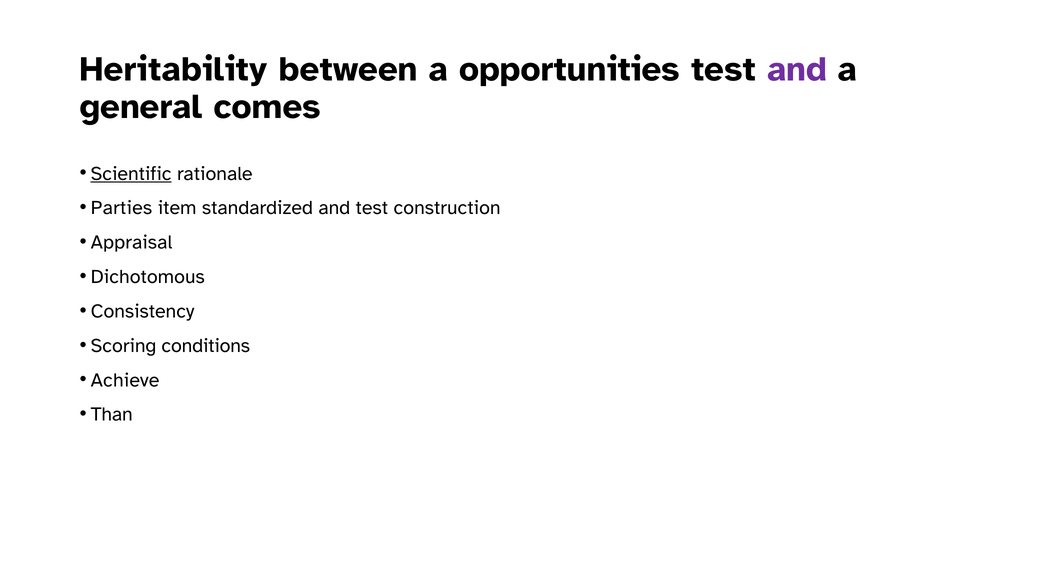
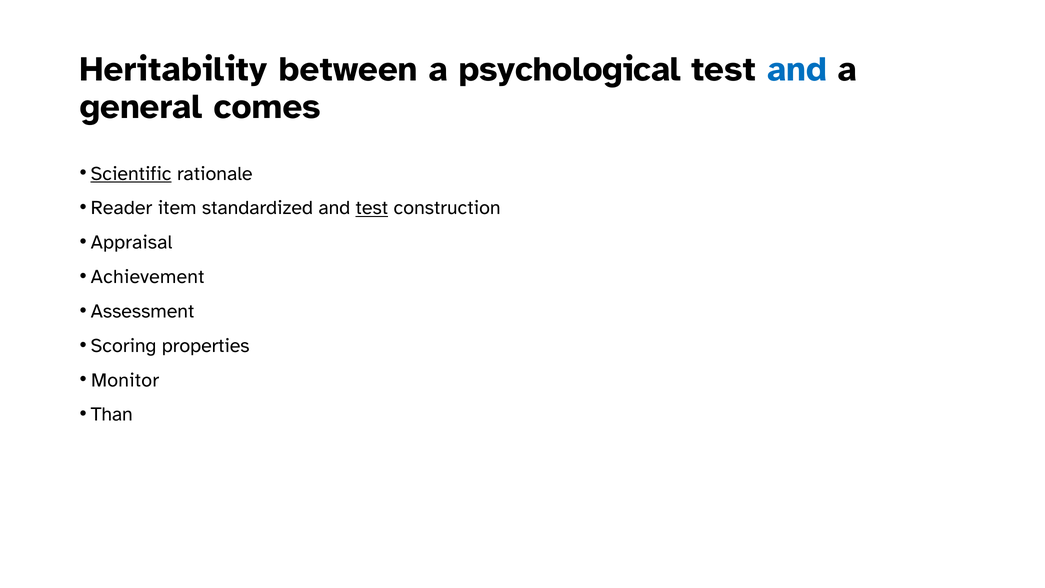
opportunities: opportunities -> psychological
and at (797, 69) colour: purple -> blue
Parties: Parties -> Reader
test at (372, 208) underline: none -> present
Dichotomous: Dichotomous -> Achievement
Consistency: Consistency -> Assessment
conditions: conditions -> properties
Achieve: Achieve -> Monitor
